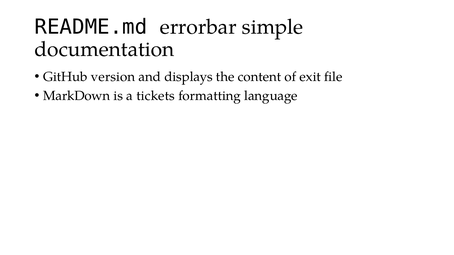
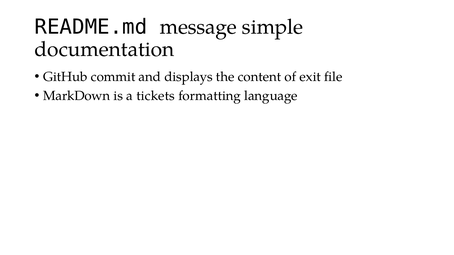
errorbar: errorbar -> message
version: version -> commit
